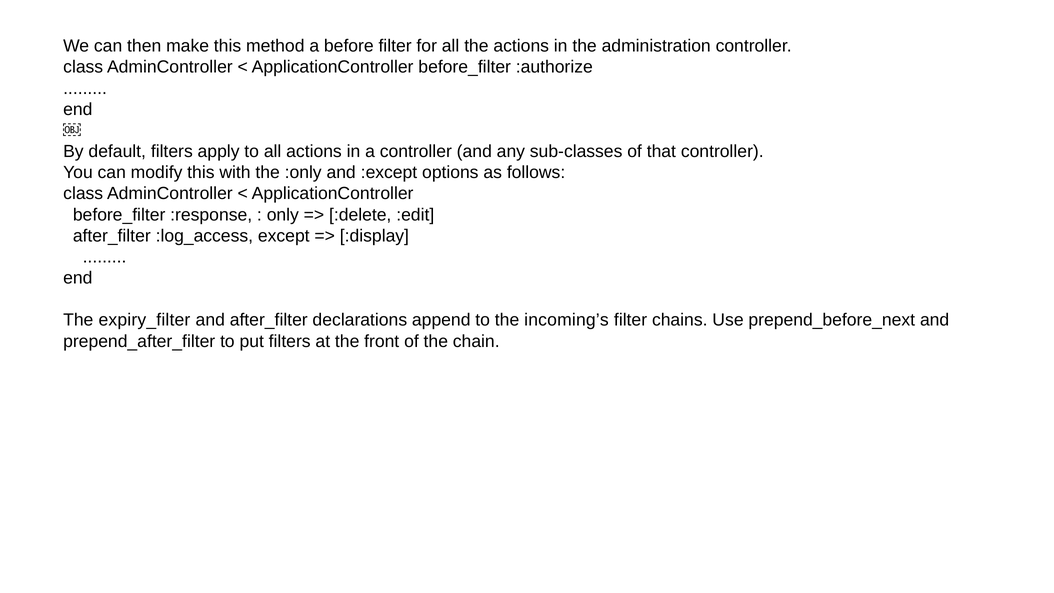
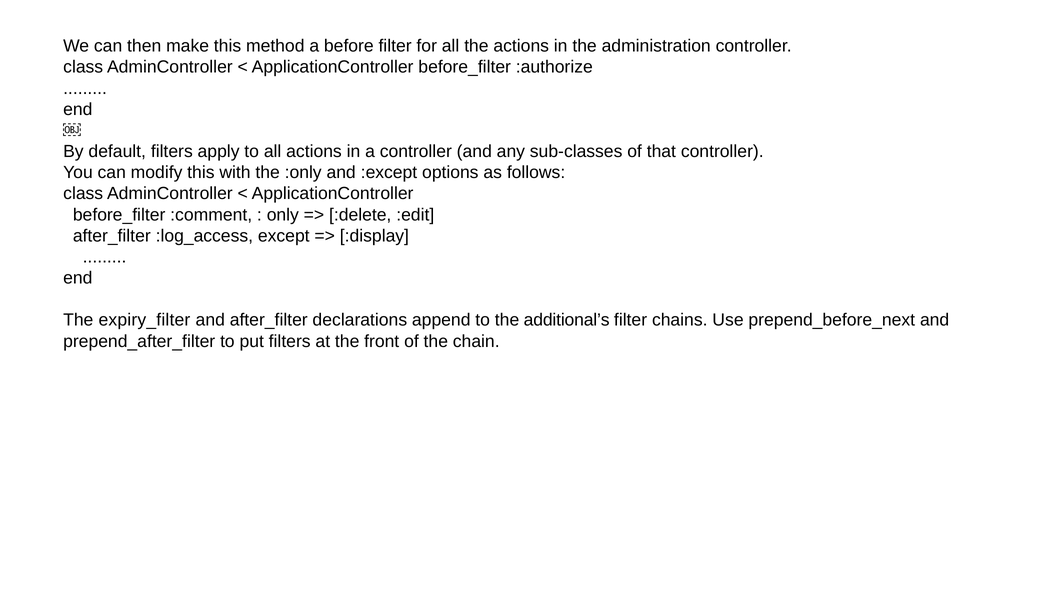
:response: :response -> :comment
incoming’s: incoming’s -> additional’s
